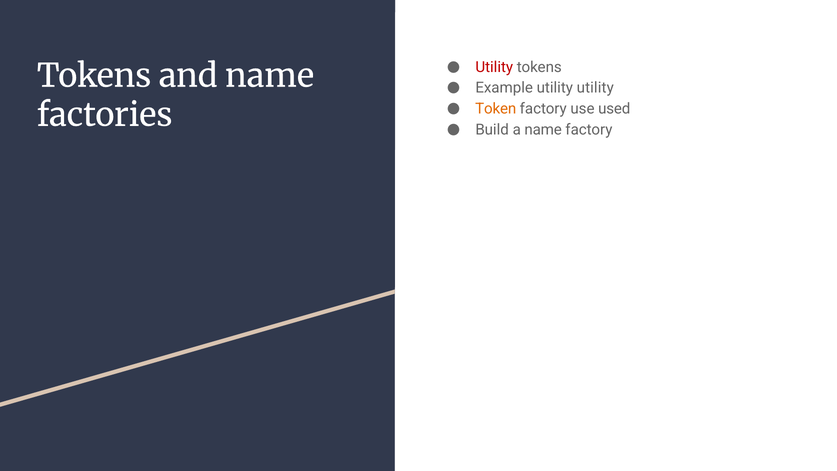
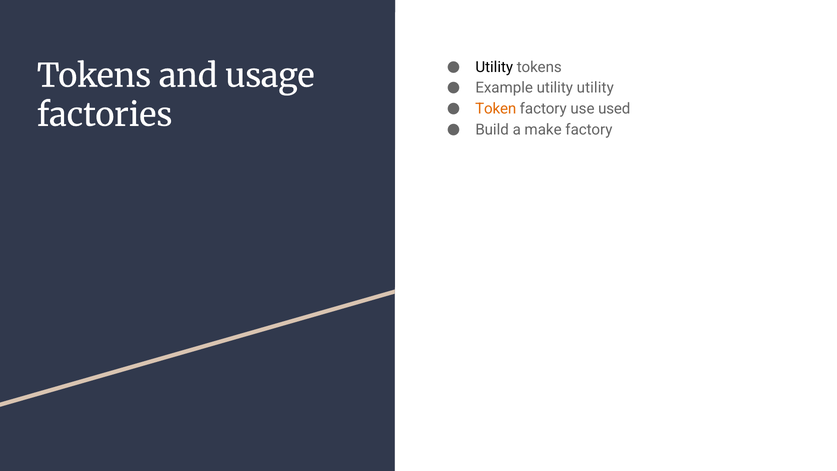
Utility at (494, 67) colour: red -> black
and name: name -> usage
a name: name -> make
